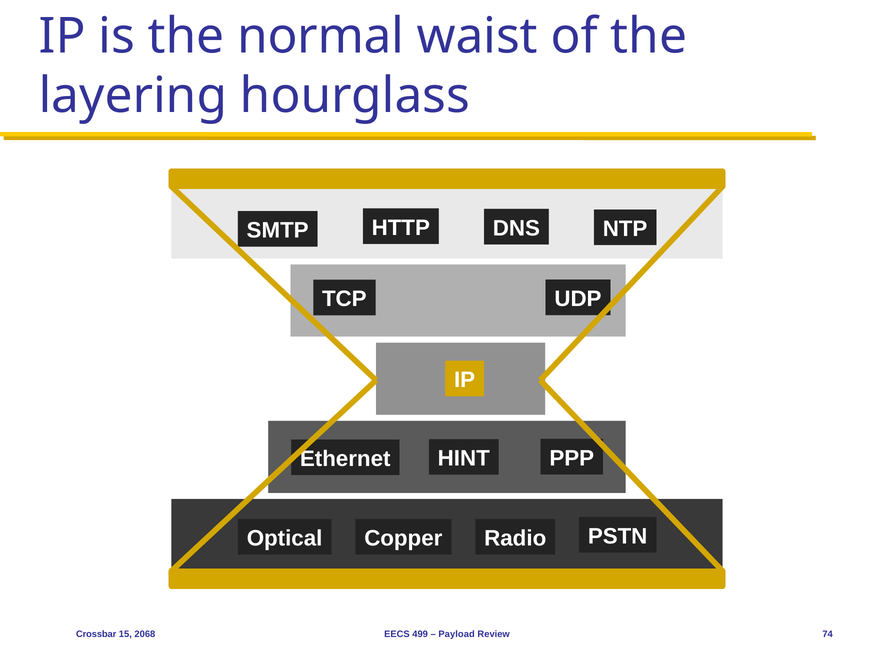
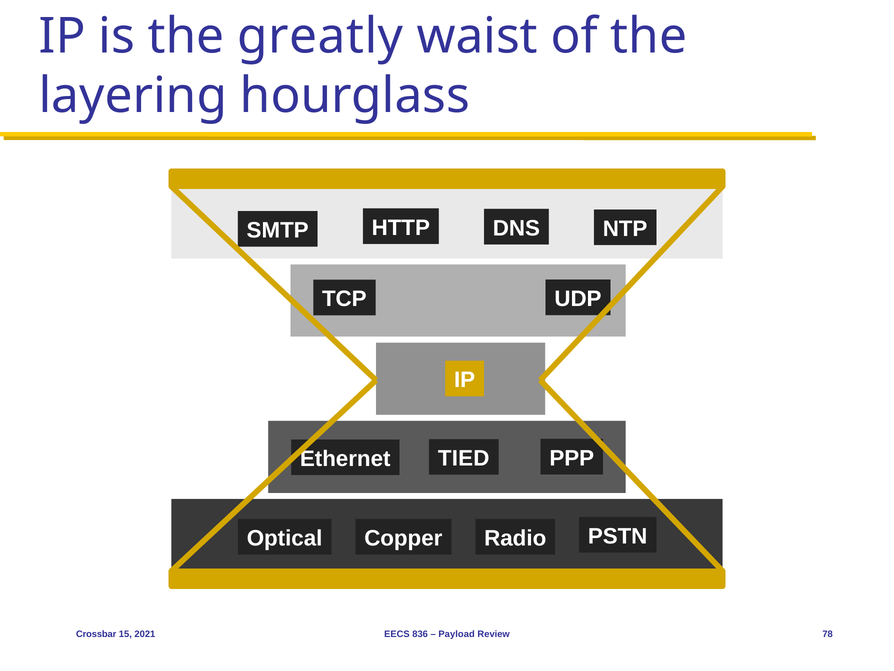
normal: normal -> greatly
HINT: HINT -> TIED
2068: 2068 -> 2021
499: 499 -> 836
74: 74 -> 78
